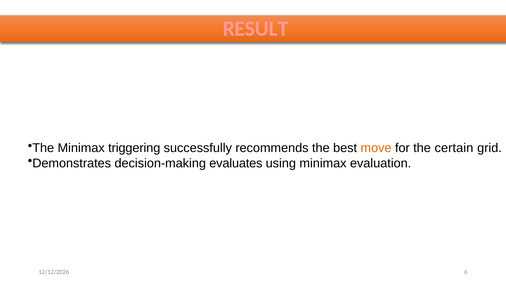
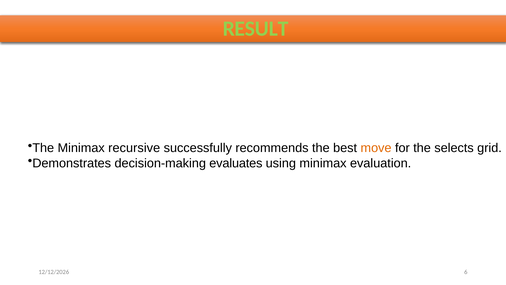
RESULT colour: pink -> light green
triggering: triggering -> recursive
certain: certain -> selects
